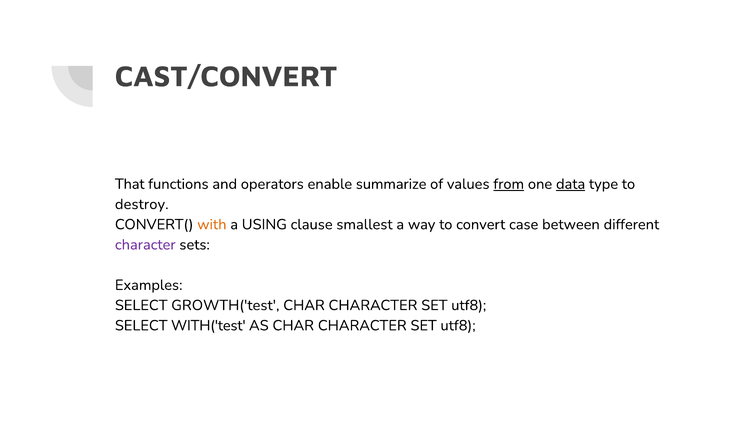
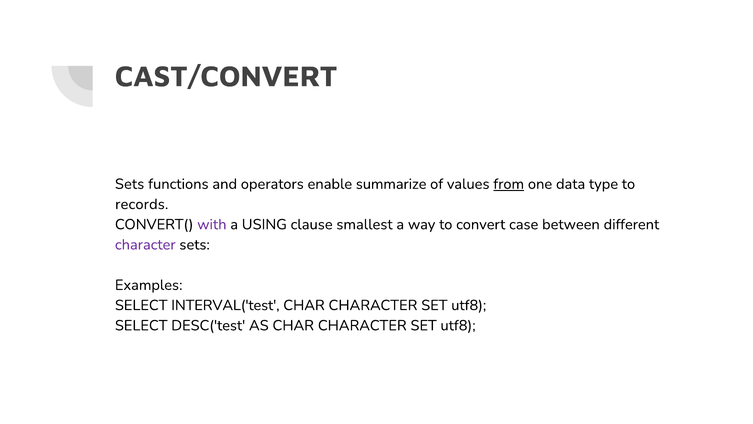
That at (130, 184): That -> Sets
data underline: present -> none
destroy: destroy -> records
with colour: orange -> purple
GROWTH('test: GROWTH('test -> INTERVAL('test
WITH('test: WITH('test -> DESC('test
